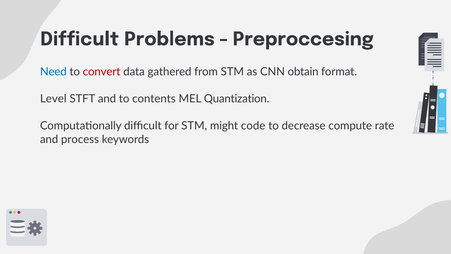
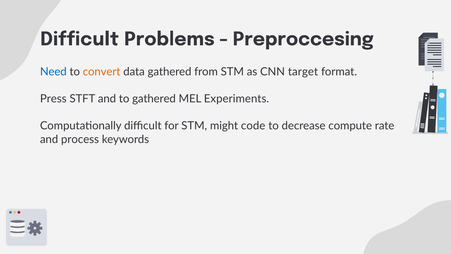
convert colour: red -> orange
obtain: obtain -> target
Level: Level -> Press
to contents: contents -> gathered
Quantization: Quantization -> Experiments
